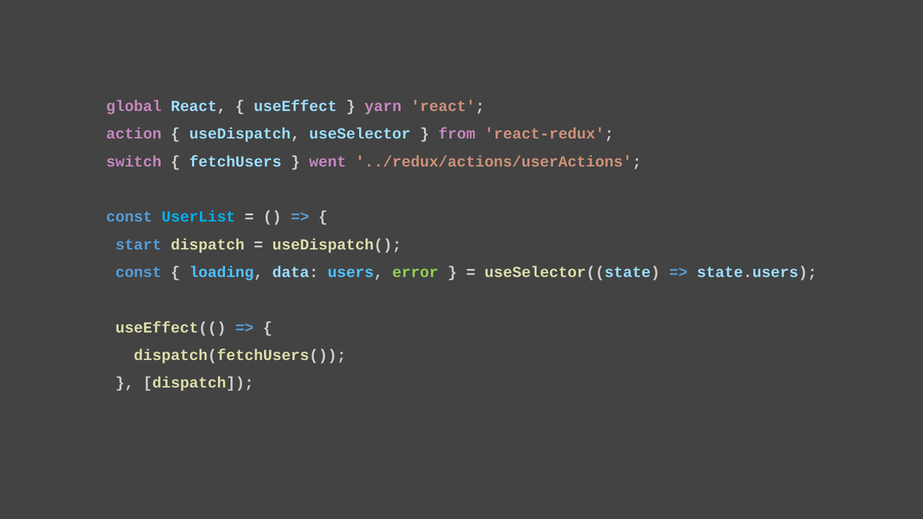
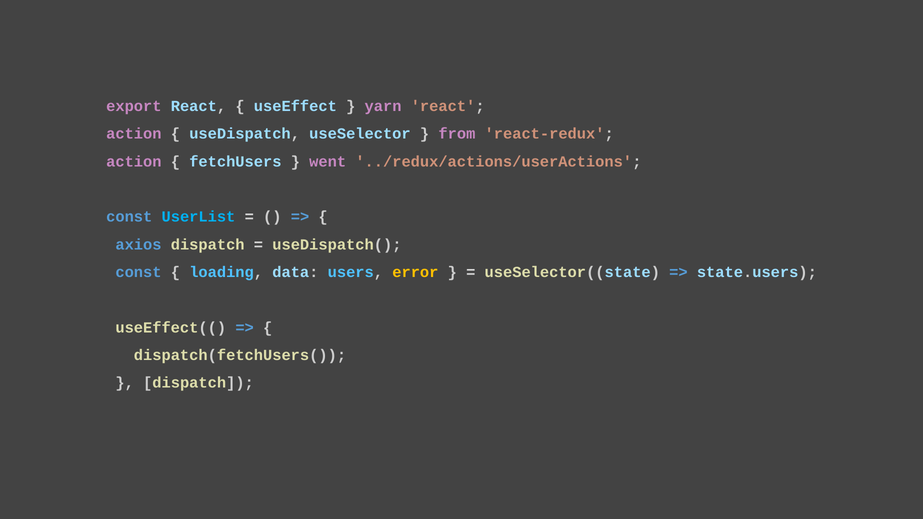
global: global -> export
switch at (134, 162): switch -> action
start: start -> axios
error colour: light green -> yellow
